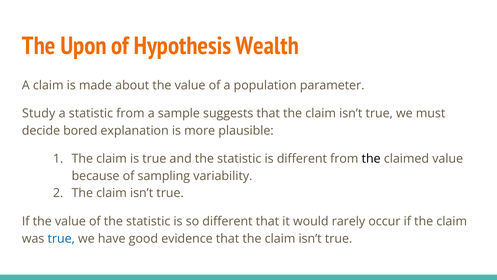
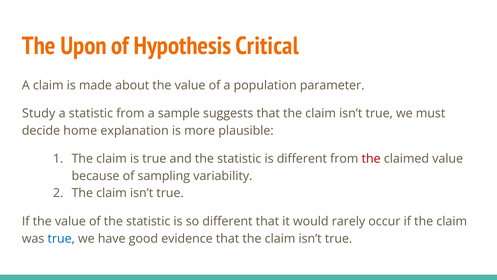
Wealth: Wealth -> Critical
bored: bored -> home
the at (371, 159) colour: black -> red
